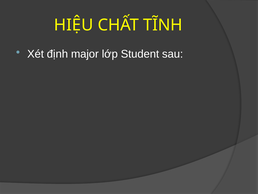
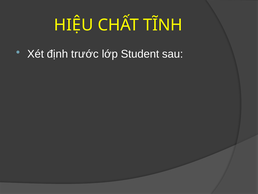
major: major -> trước
